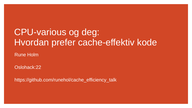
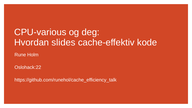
prefer: prefer -> slides
